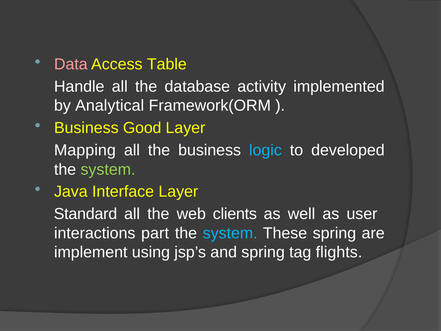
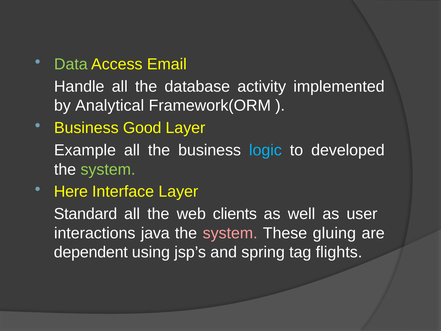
Data colour: pink -> light green
Table: Table -> Email
Mapping: Mapping -> Example
Java: Java -> Here
part: part -> java
system at (230, 233) colour: light blue -> pink
These spring: spring -> gluing
implement: implement -> dependent
